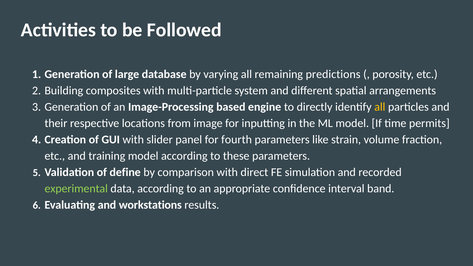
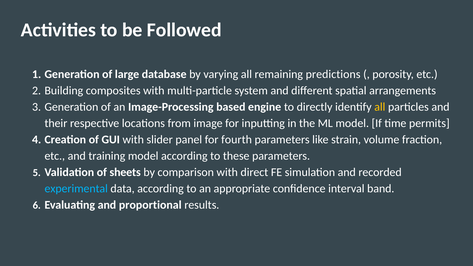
define: define -> sheets
experimental colour: light green -> light blue
workstations: workstations -> proportional
